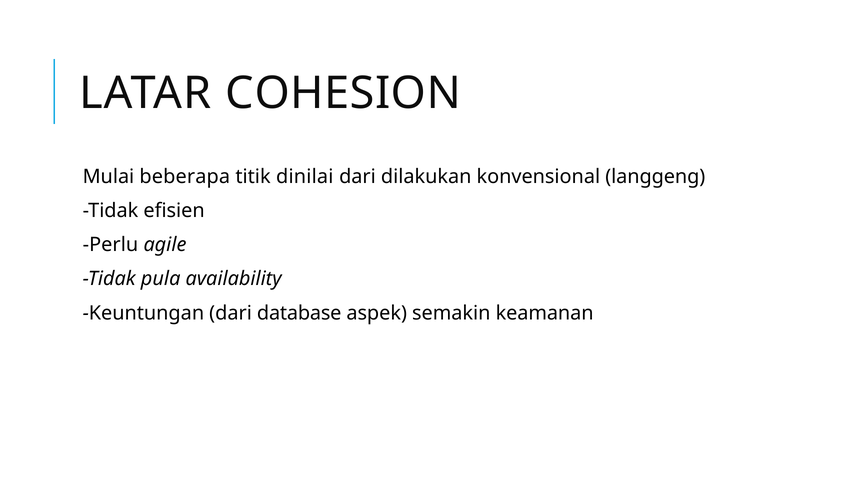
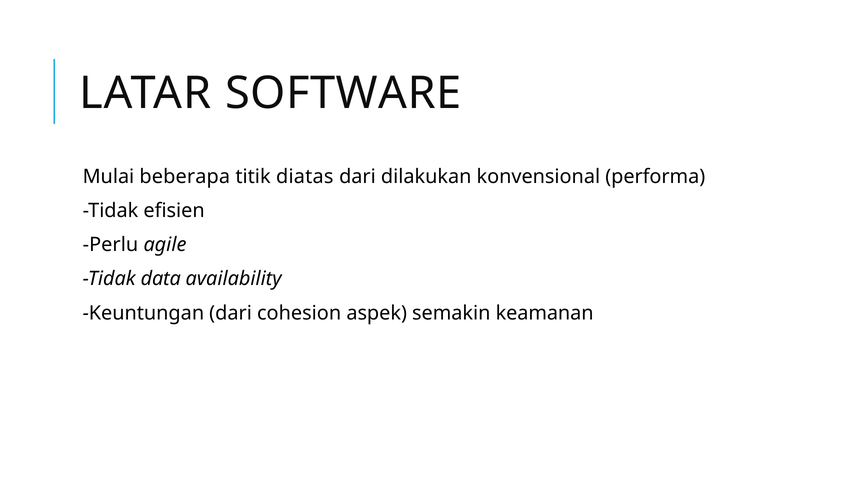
COHESION: COHESION -> SOFTWARE
dinilai: dinilai -> diatas
langgeng: langgeng -> performa
pula: pula -> data
database: database -> cohesion
